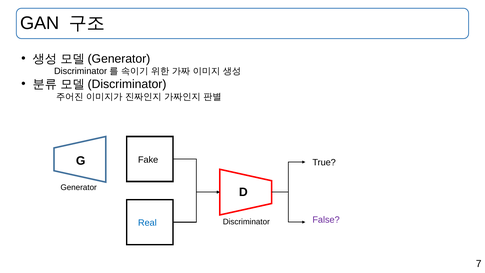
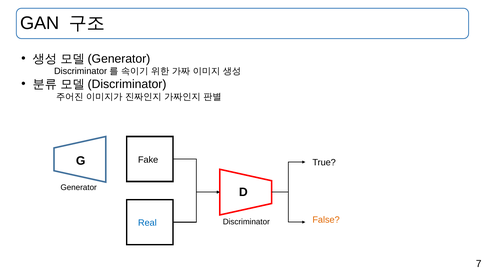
False colour: purple -> orange
